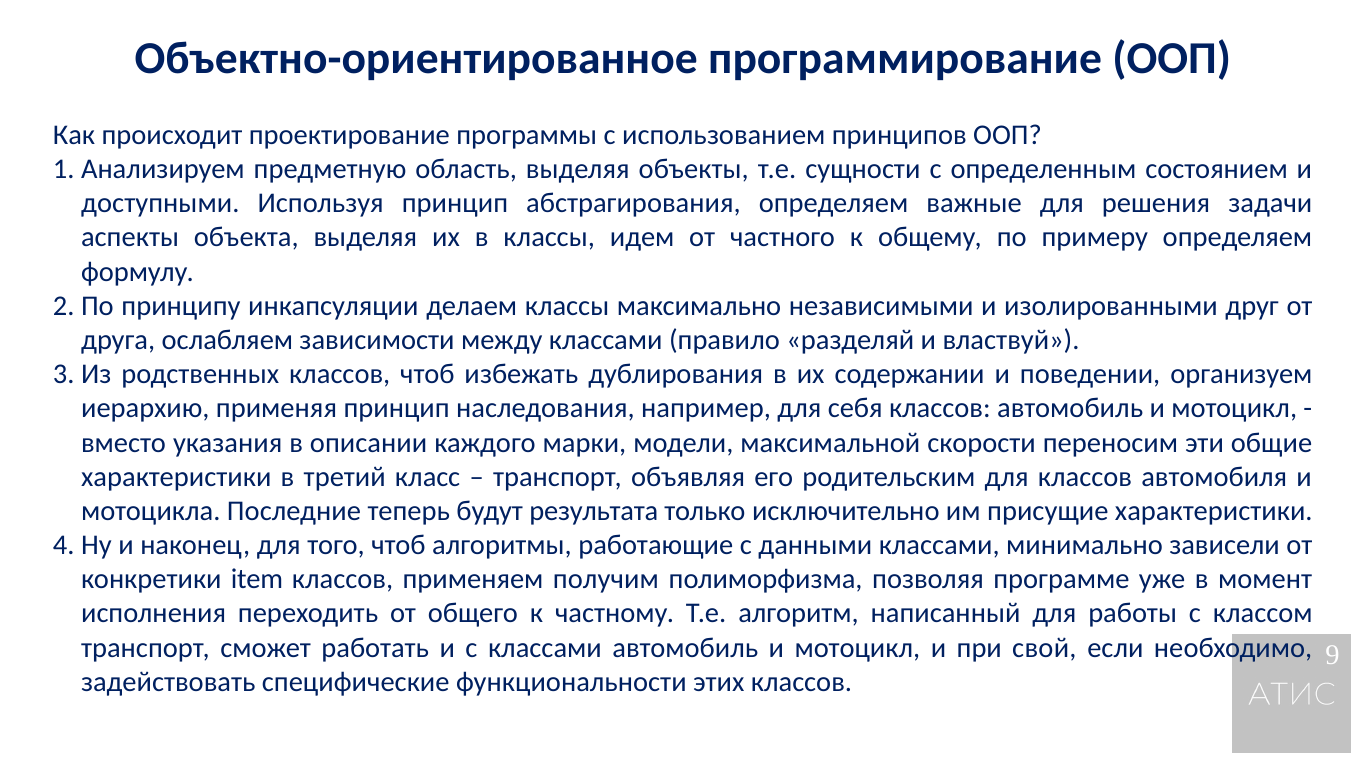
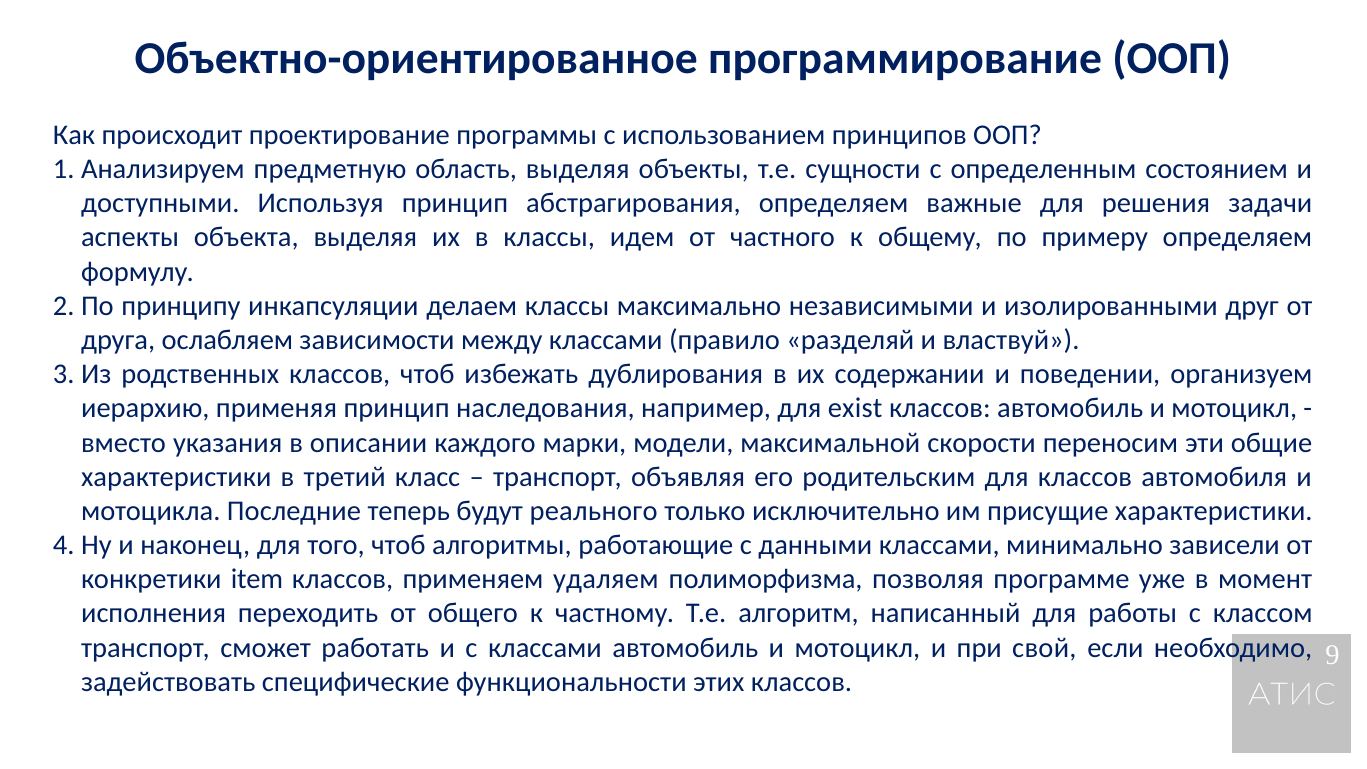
себя: себя -> exist
результата: результата -> реального
получим: получим -> удаляем
